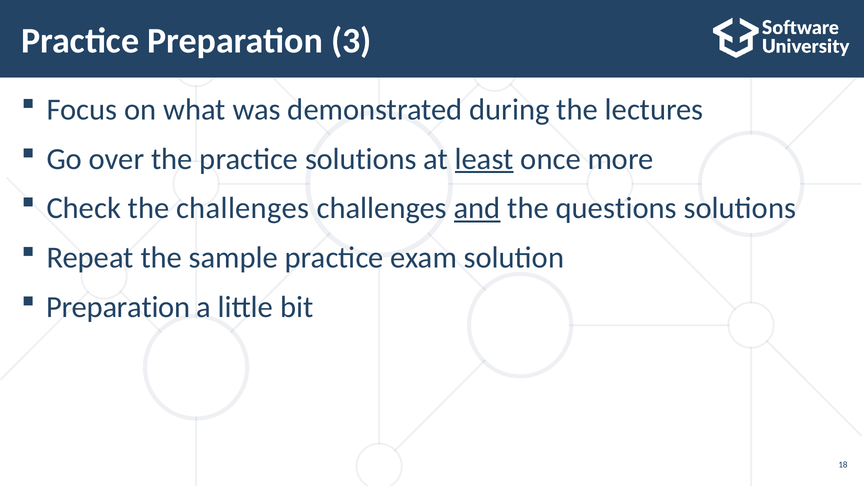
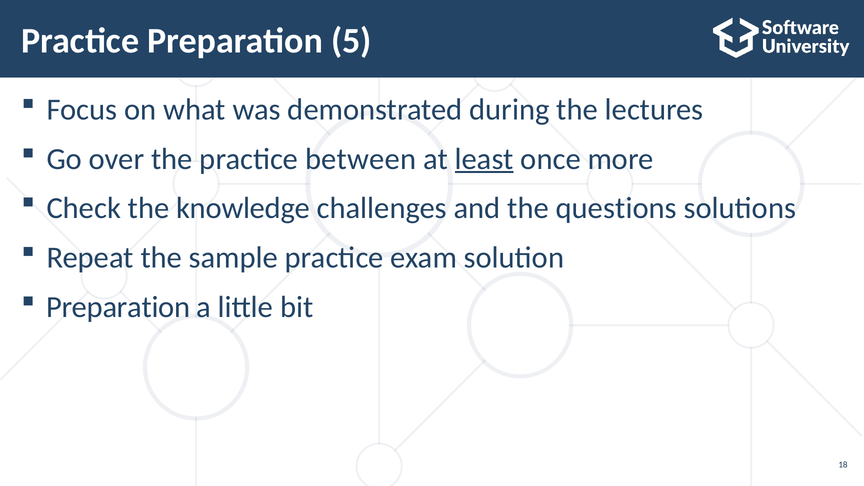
3: 3 -> 5
practice solutions: solutions -> between
the challenges: challenges -> knowledge
and underline: present -> none
